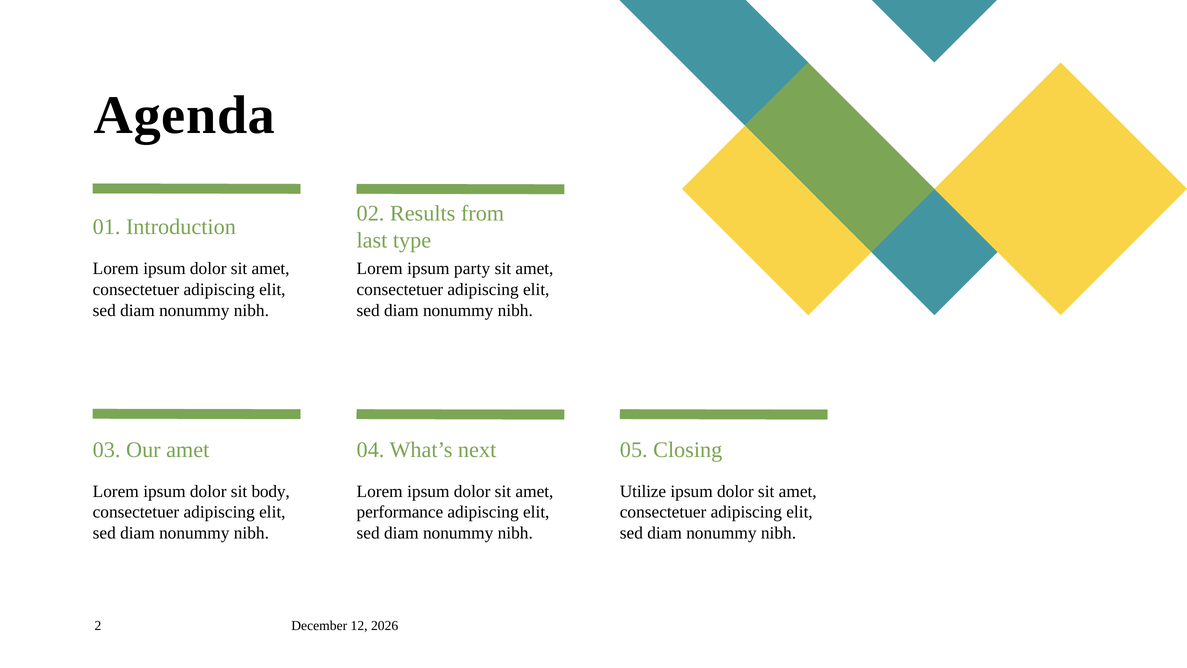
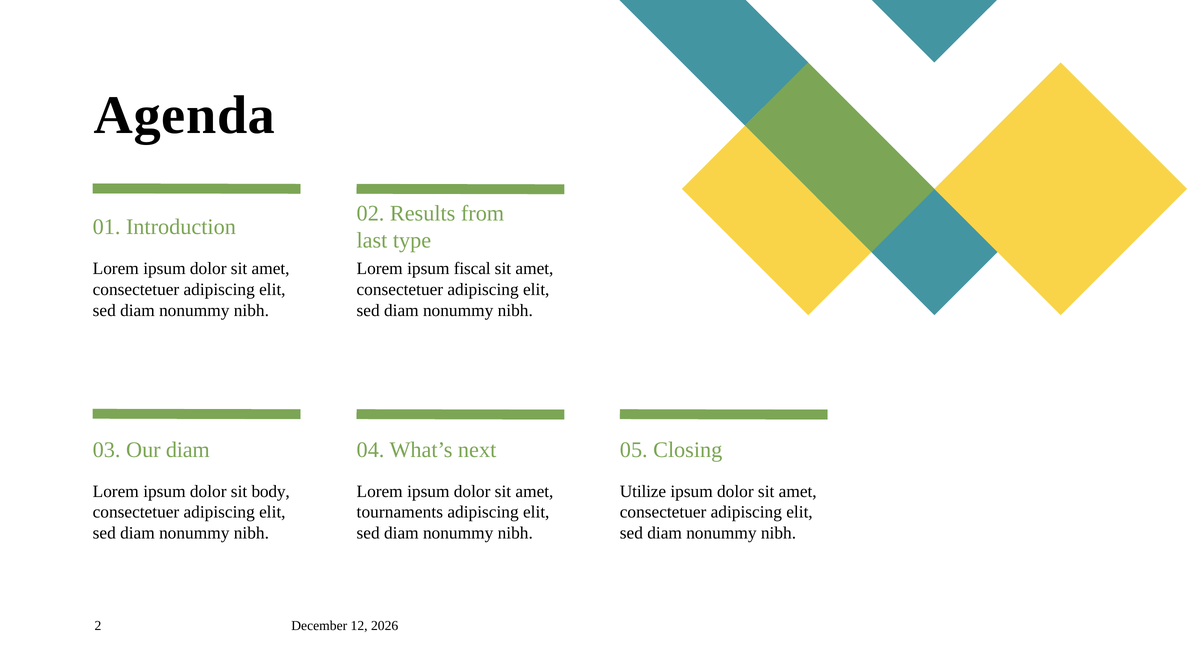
party: party -> fiscal
Our amet: amet -> diam
performance: performance -> tournaments
